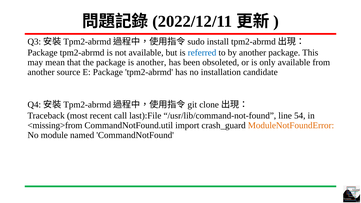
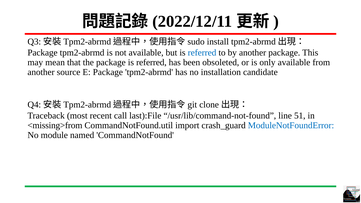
package is another: another -> referred
54: 54 -> 51
ModuleNotFoundError colour: orange -> blue
